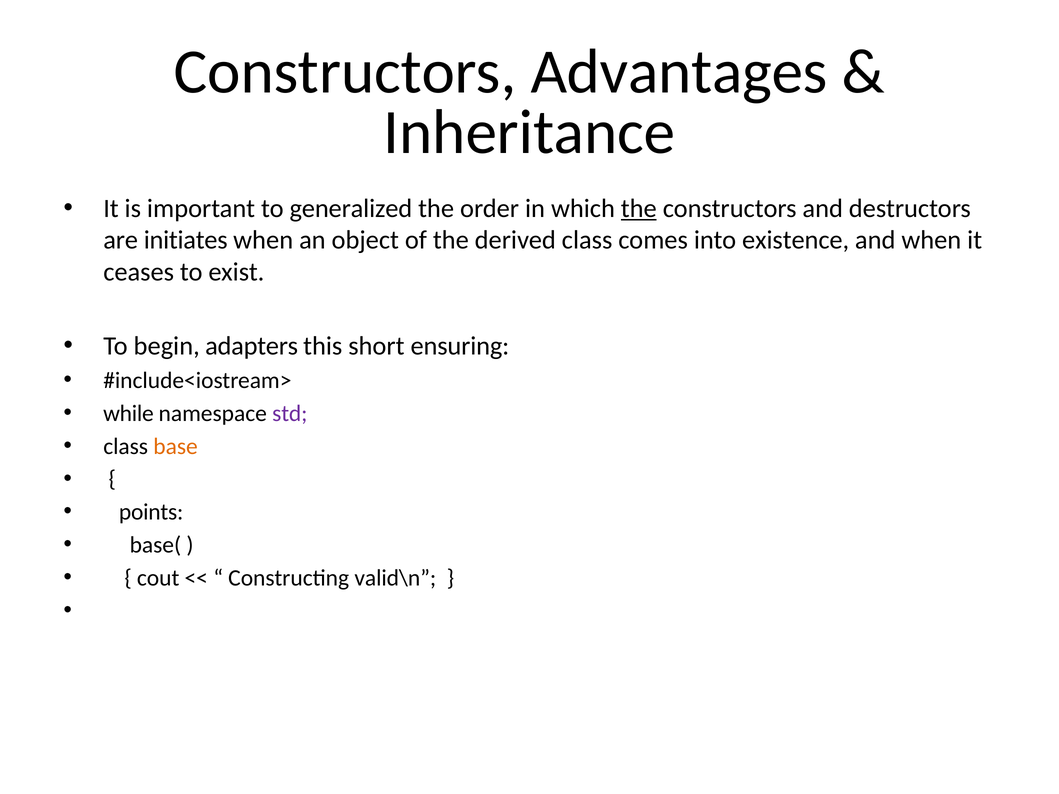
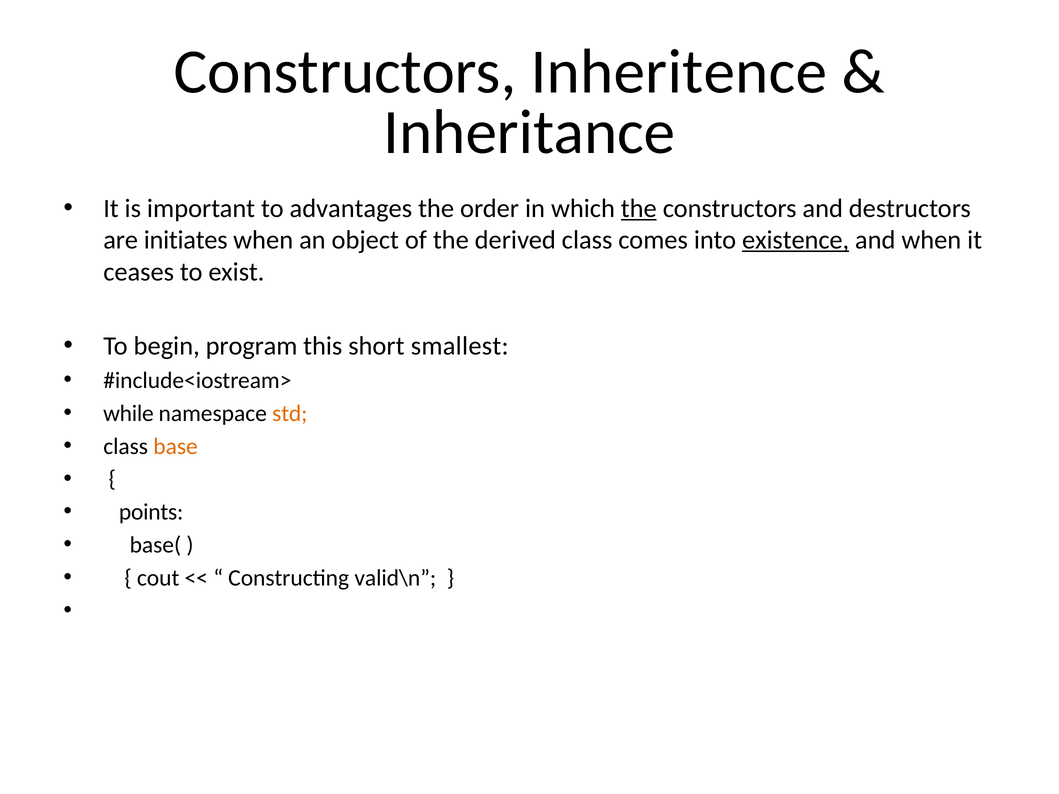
Advantages: Advantages -> Inheritence
generalized: generalized -> advantages
existence underline: none -> present
adapters: adapters -> program
ensuring: ensuring -> smallest
std colour: purple -> orange
